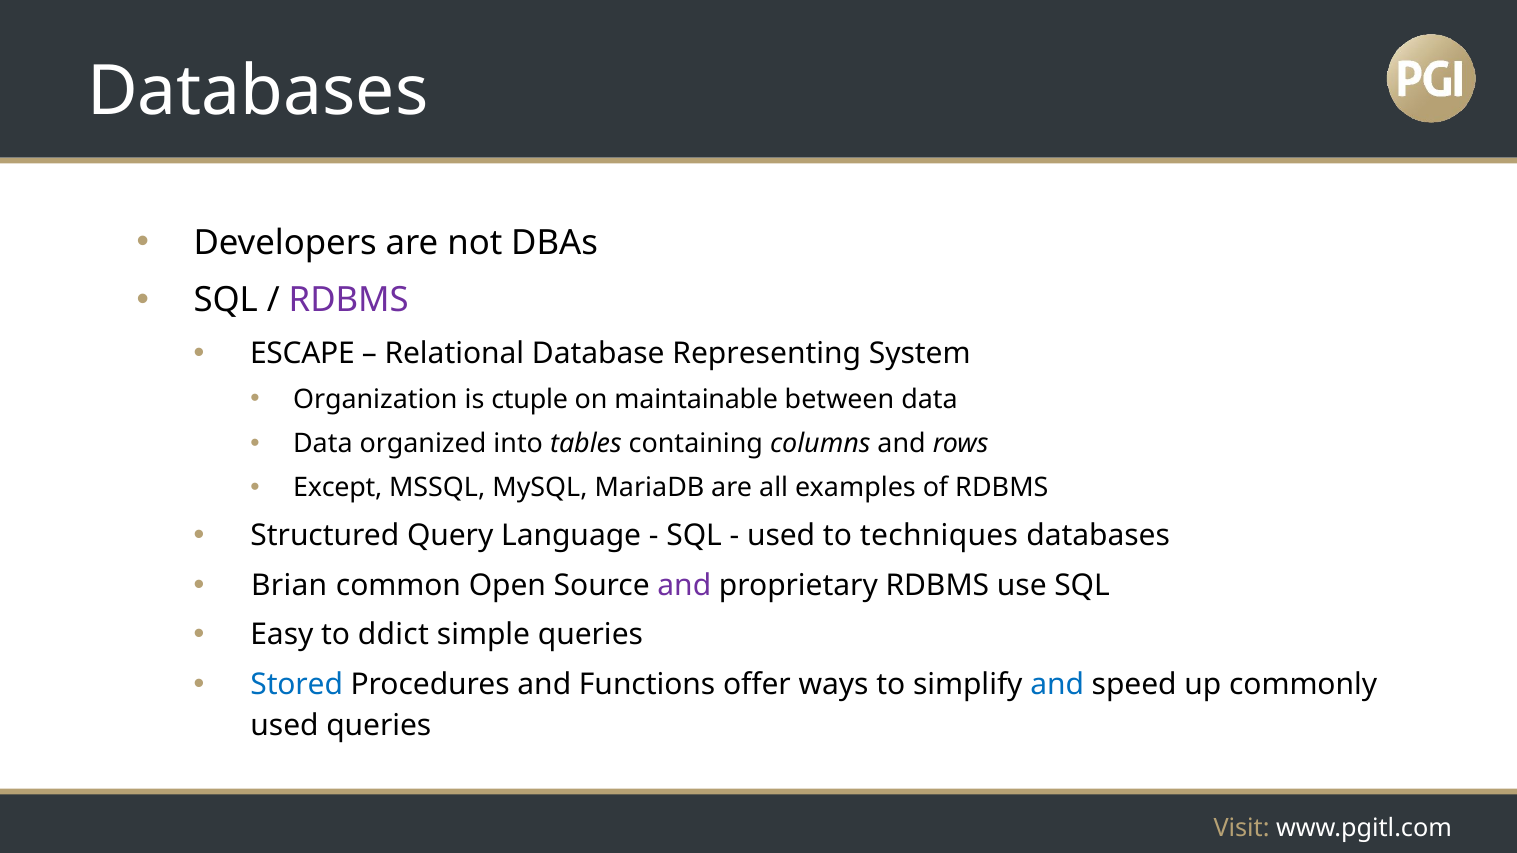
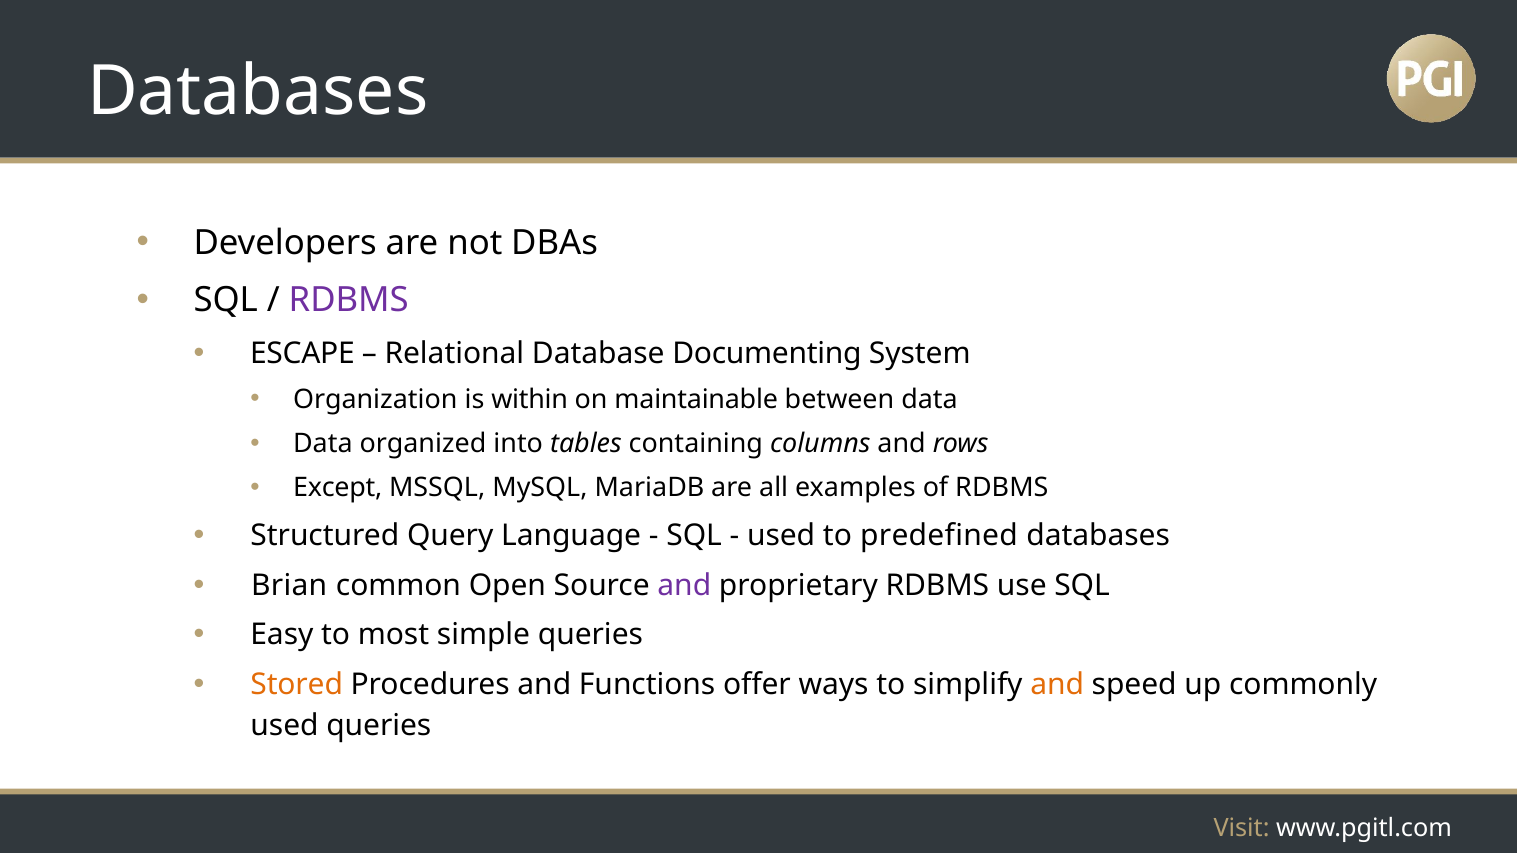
Representing: Representing -> Documenting
ctuple: ctuple -> within
techniques: techniques -> predefined
ddict: ddict -> most
Stored colour: blue -> orange
and at (1057, 685) colour: blue -> orange
